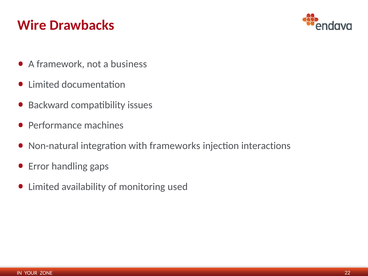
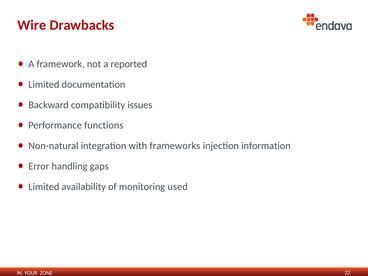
business: business -> reported
machines: machines -> functions
interactions: interactions -> information
